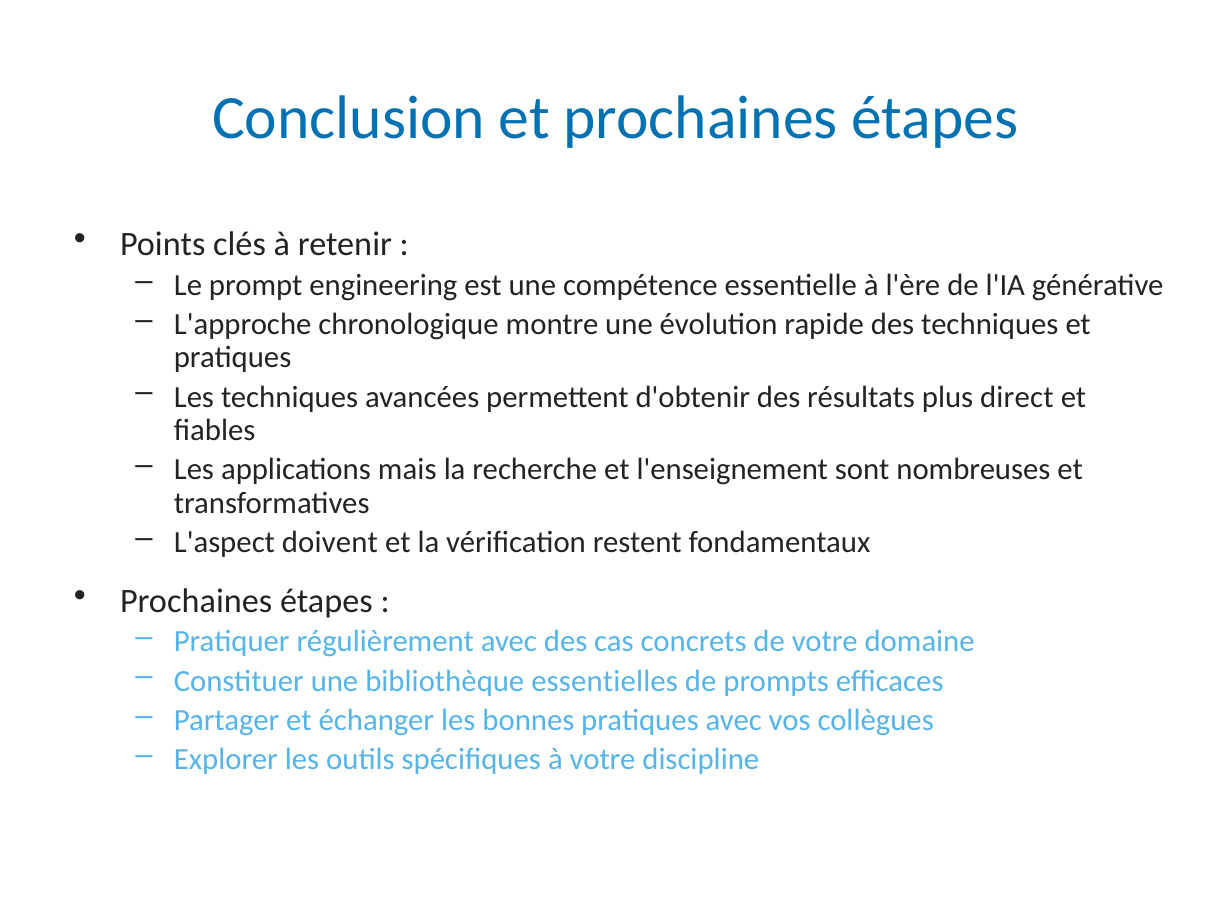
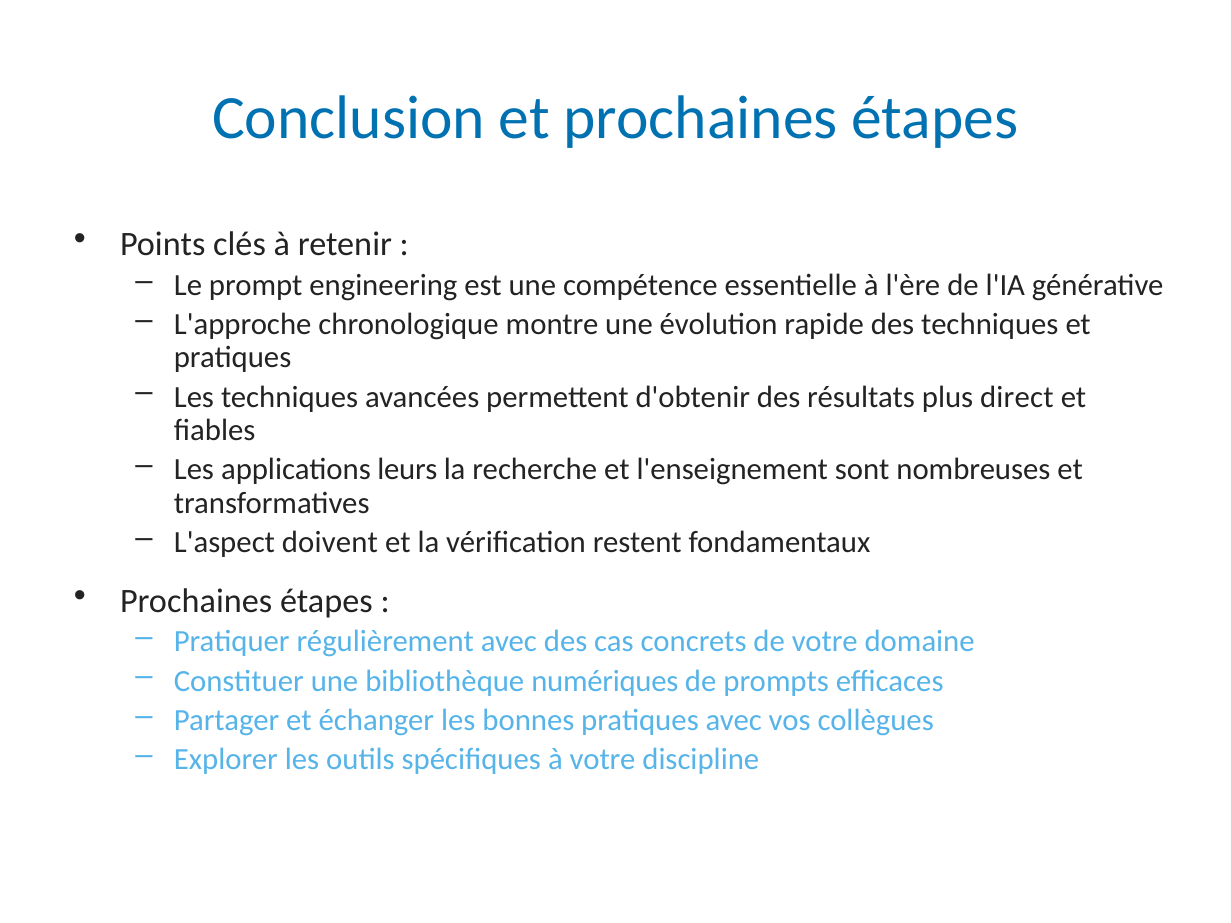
mais: mais -> leurs
essentielles: essentielles -> numériques
